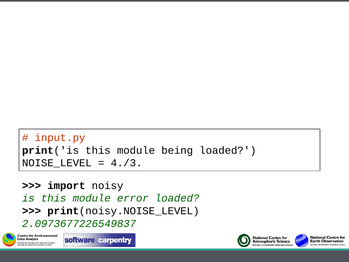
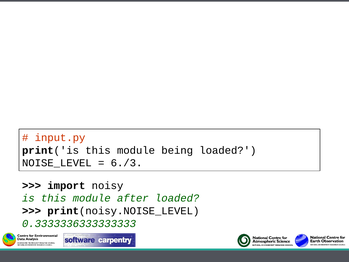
4./3: 4./3 -> 6./3
error: error -> after
2.0973677226549837: 2.0973677226549837 -> 0.3333336333333333
